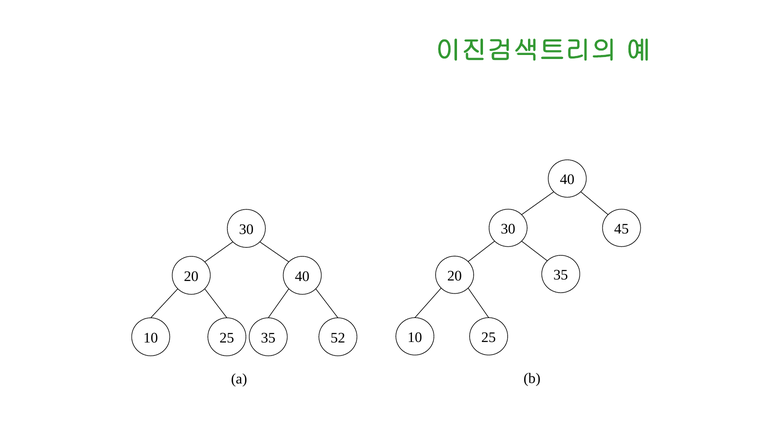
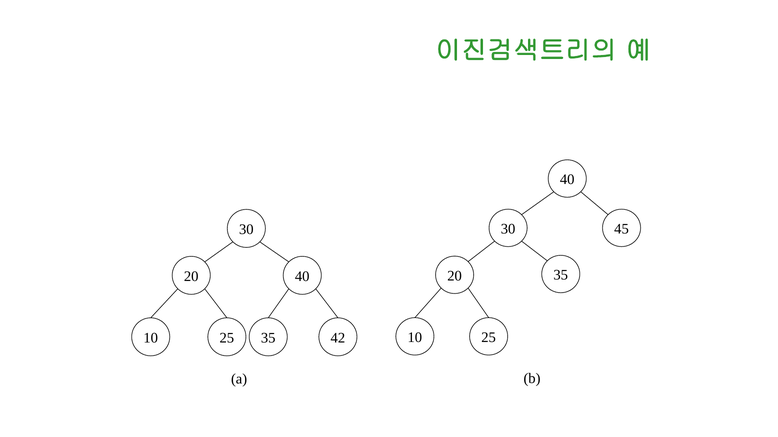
52: 52 -> 42
